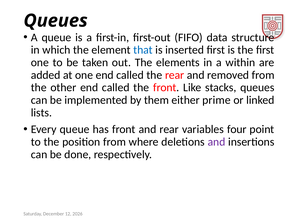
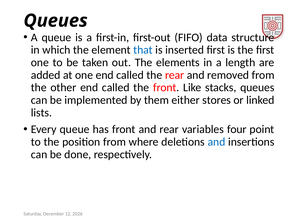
within: within -> length
prime: prime -> stores
and at (216, 142) colour: purple -> blue
